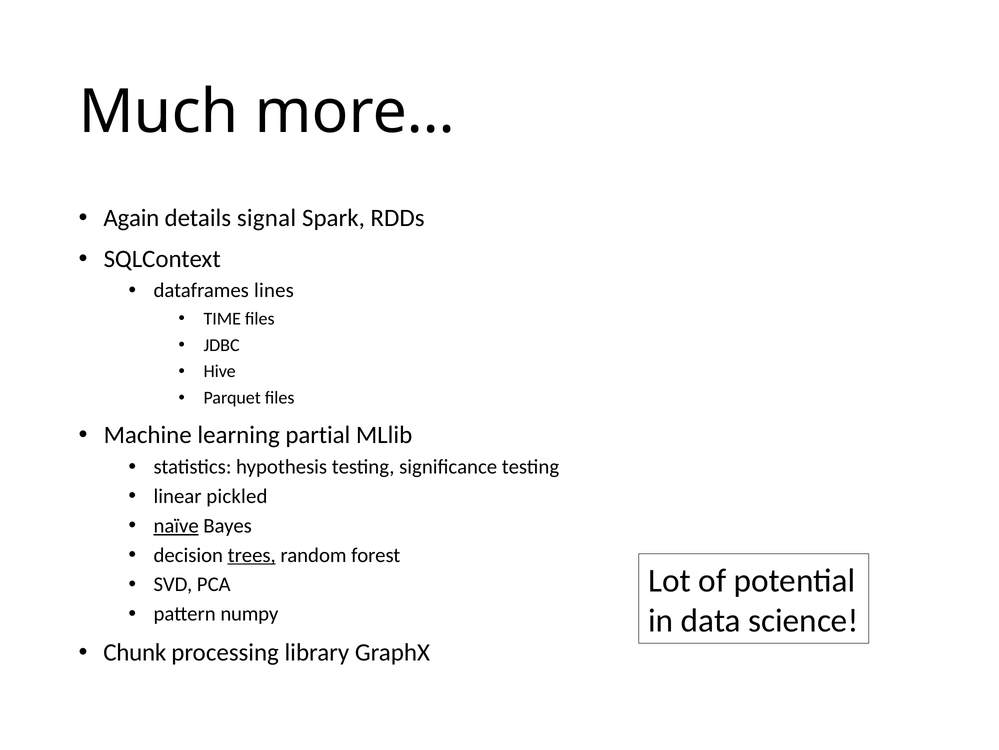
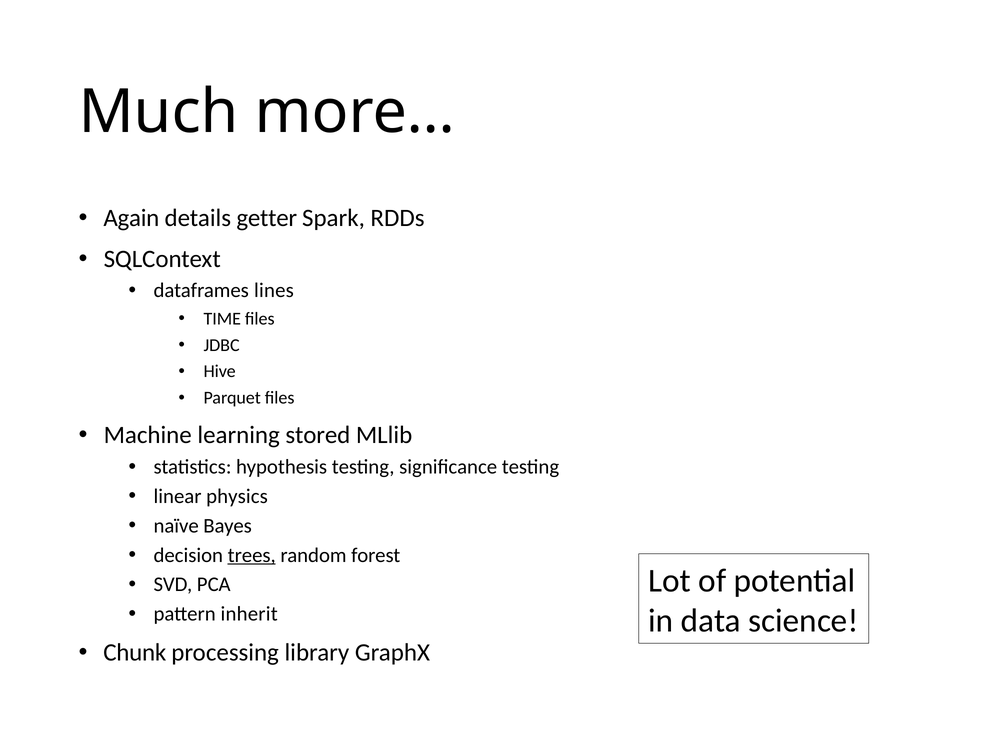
signal: signal -> getter
partial: partial -> stored
pickled: pickled -> physics
naïve underline: present -> none
numpy: numpy -> inherit
